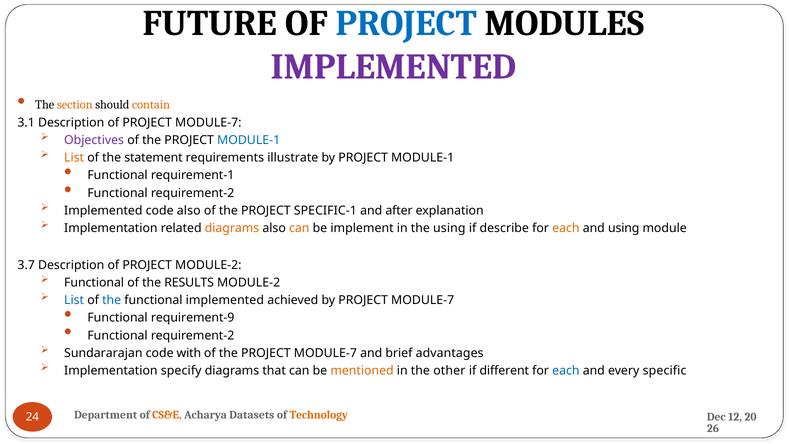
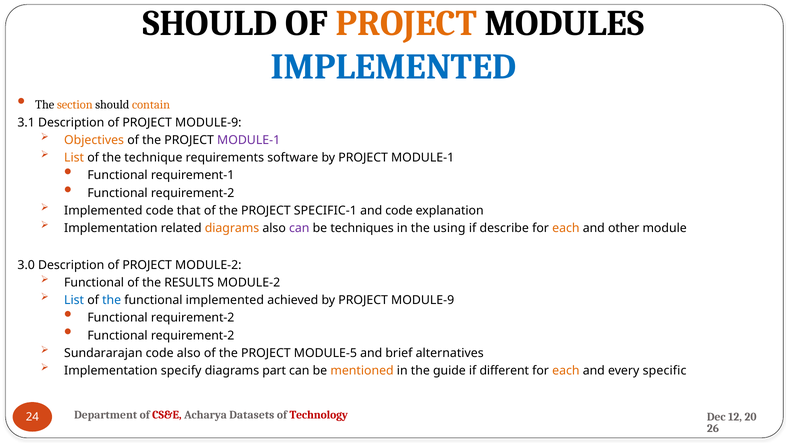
FUTURE at (210, 23): FUTURE -> SHOULD
PROJECT at (406, 23) colour: blue -> orange
IMPLEMENTED at (394, 67) colour: purple -> blue
of PROJECT MODULE-7: MODULE-7 -> MODULE-9
Objectives colour: purple -> orange
MODULE-1 at (249, 140) colour: blue -> purple
statement: statement -> technique
illustrate: illustrate -> software
code also: also -> that
and after: after -> code
can at (299, 228) colour: orange -> purple
implement: implement -> techniques
and using: using -> other
3.7: 3.7 -> 3.0
by PROJECT MODULE-7: MODULE-7 -> MODULE-9
requirement-9 at (193, 318): requirement-9 -> requirement-2
code with: with -> also
the PROJECT MODULE-7: MODULE-7 -> MODULE-5
advantages: advantages -> alternatives
that: that -> part
other: other -> guide
each at (566, 371) colour: blue -> orange
CS&E colour: orange -> red
Technology colour: orange -> red
